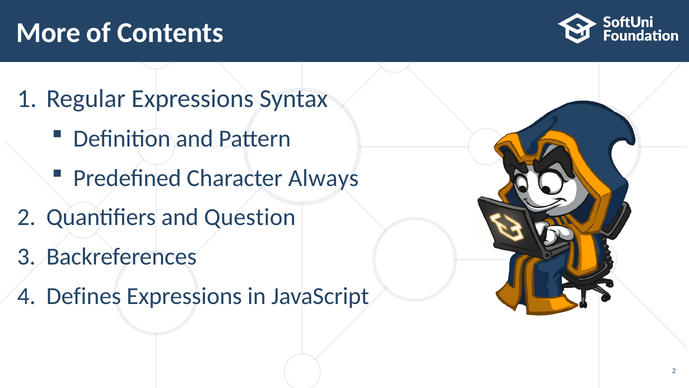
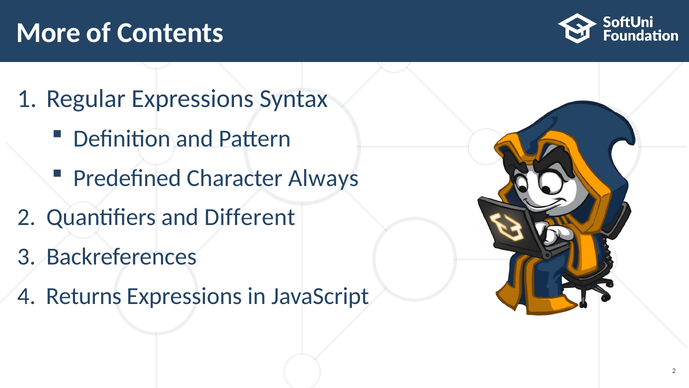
Question: Question -> Different
Defines: Defines -> Returns
